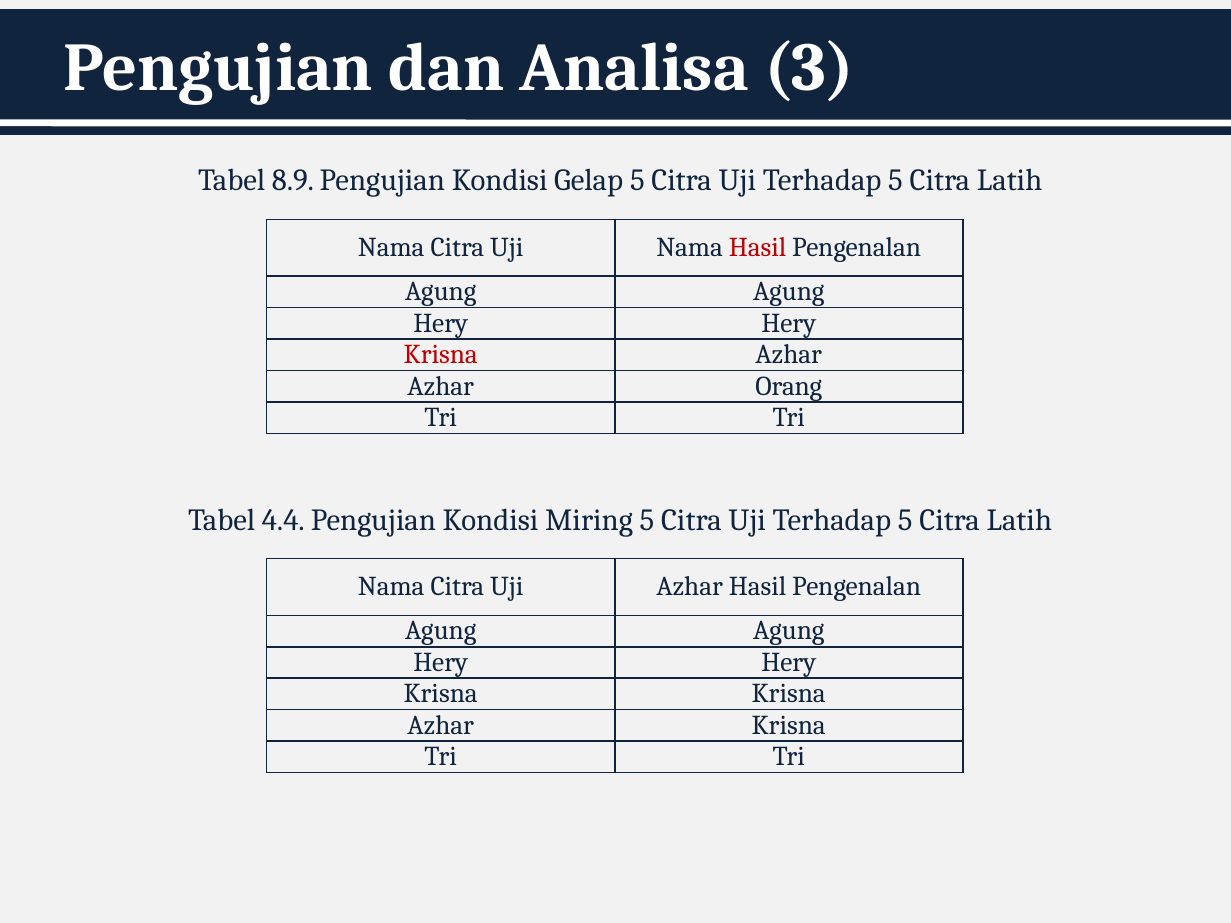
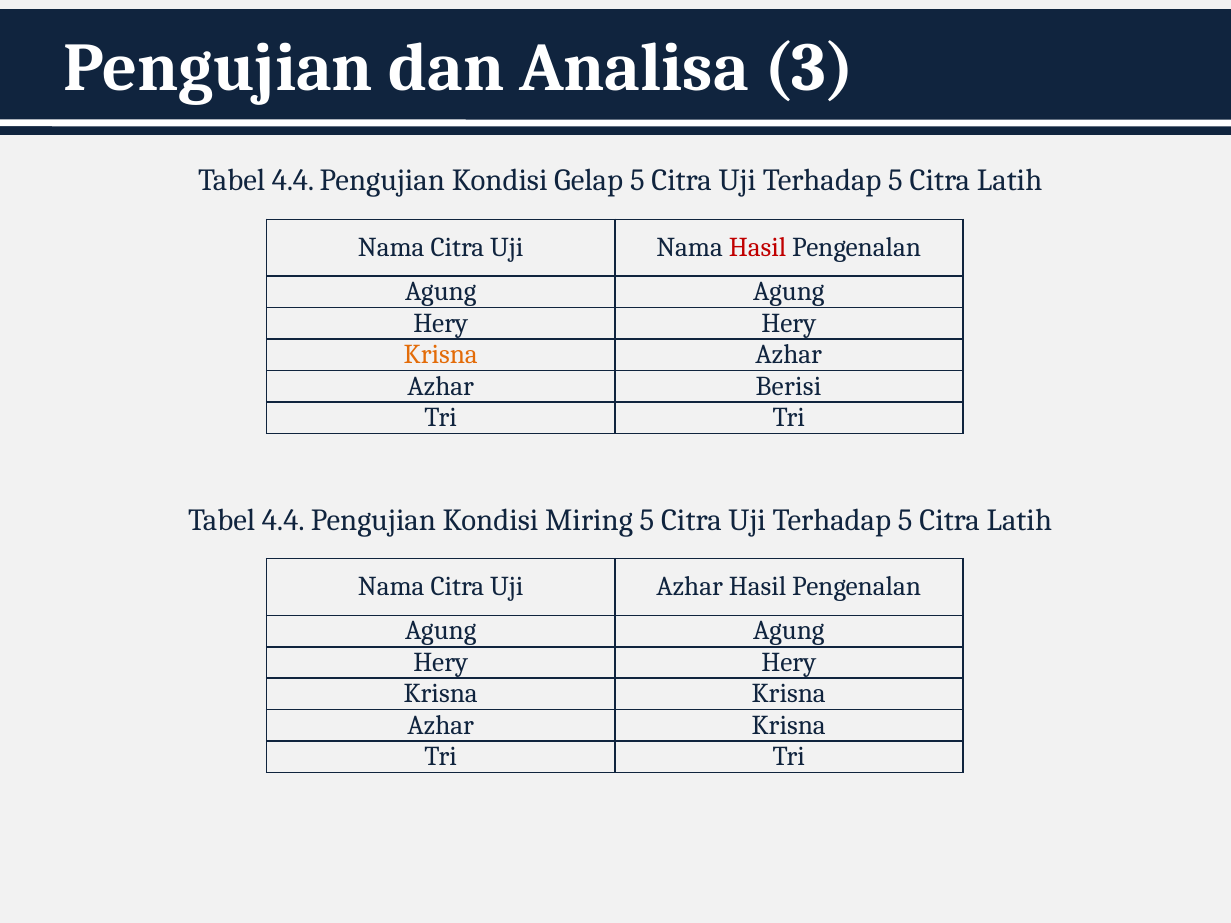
8.9 at (293, 181): 8.9 -> 4.4
Krisna at (441, 355) colour: red -> orange
Orang: Orang -> Berisi
